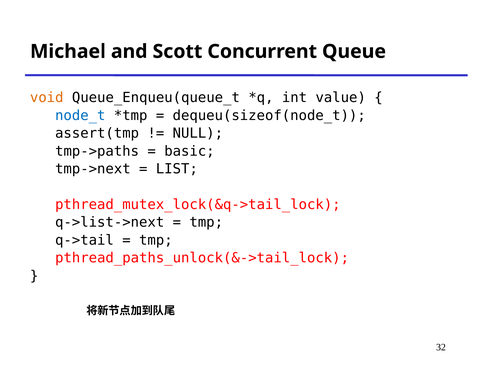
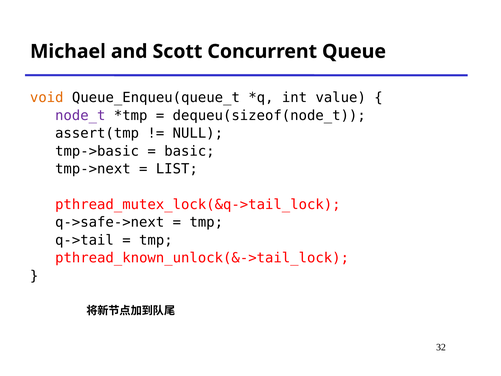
node_t colour: blue -> purple
tmp->paths: tmp->paths -> tmp->basic
q->list->next: q->list->next -> q->safe->next
pthread_paths_unlock(&->tail_lock: pthread_paths_unlock(&->tail_lock -> pthread_known_unlock(&->tail_lock
